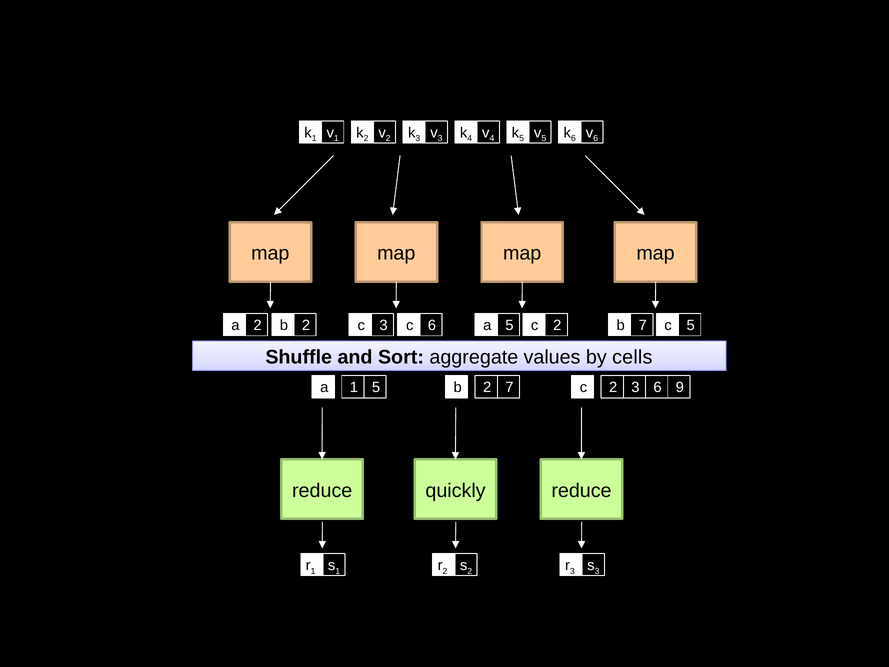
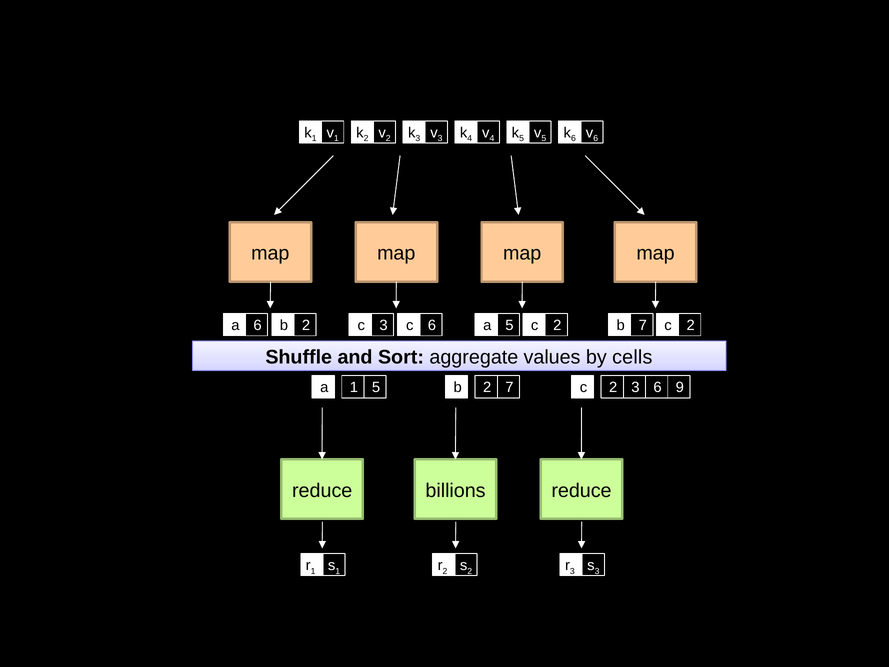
a 2: 2 -> 6
7 5: 5 -> 2
quickly: quickly -> billions
